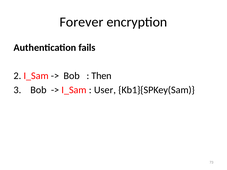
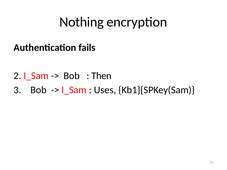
Forever: Forever -> Nothing
User: User -> Uses
